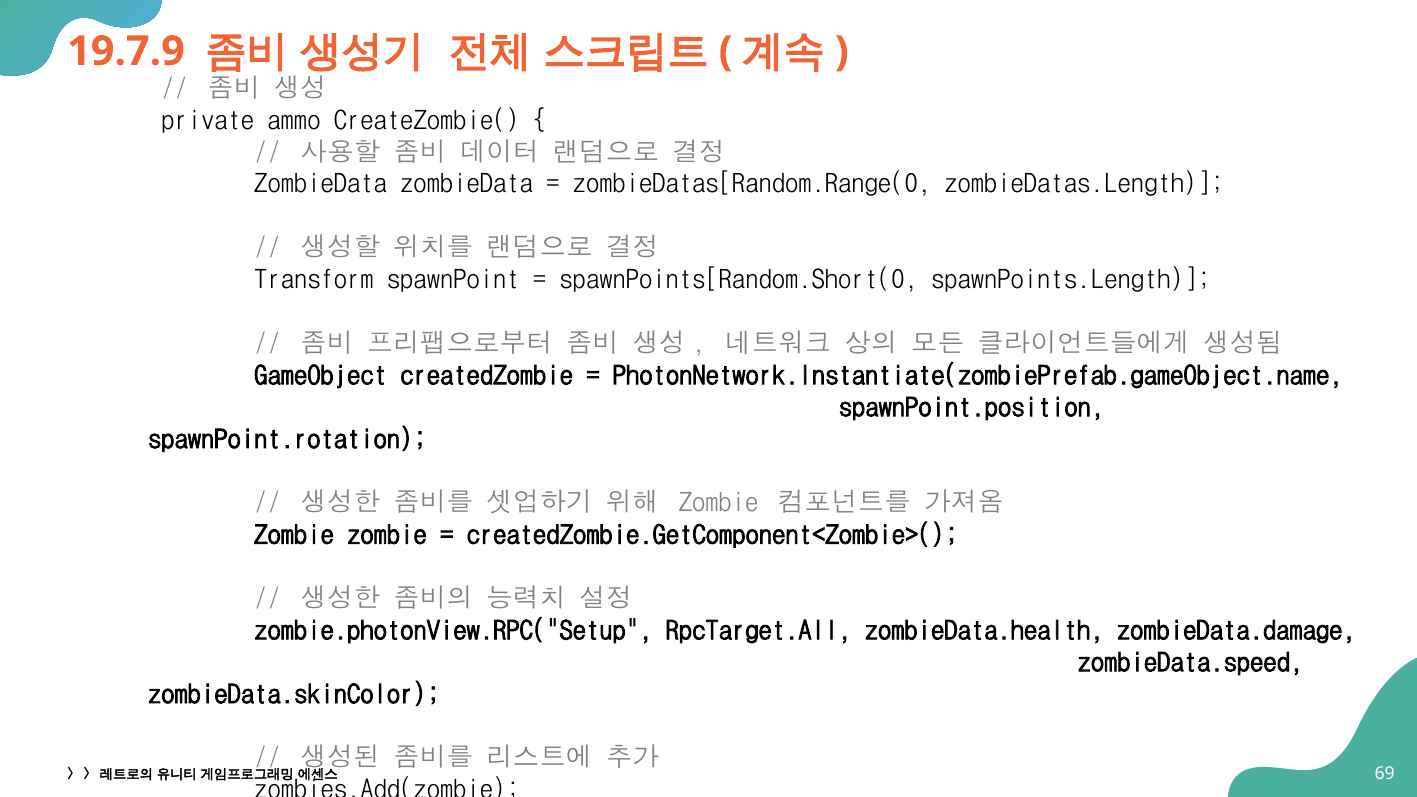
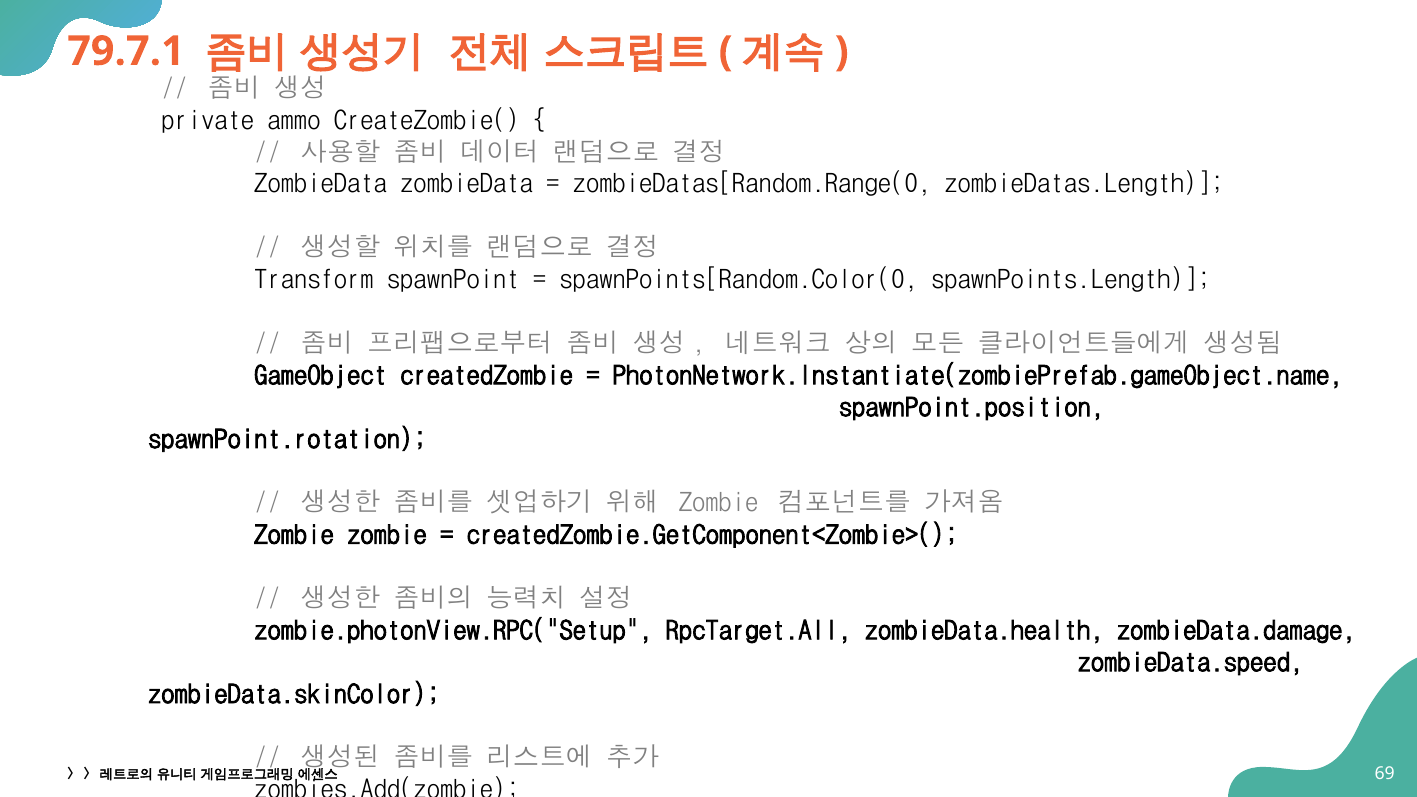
19.7.9: 19.7.9 -> 79.7.1
spawnPoints[Random.Short(0: spawnPoints[Random.Short(0 -> spawnPoints[Random.Color(0
